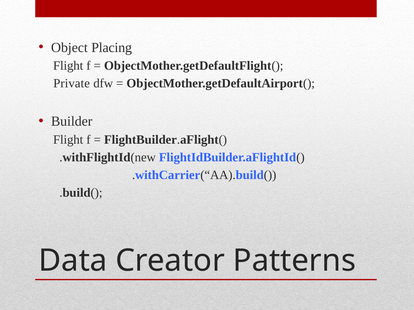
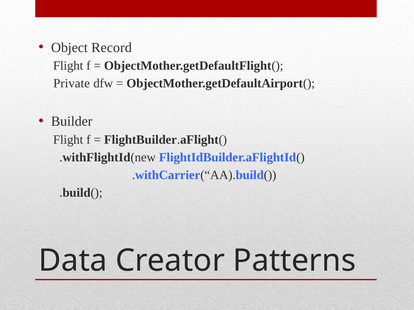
Placing: Placing -> Record
